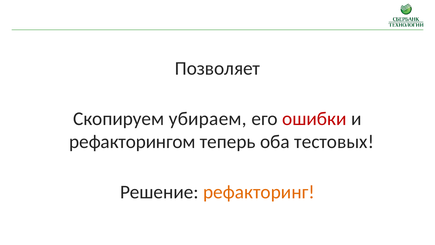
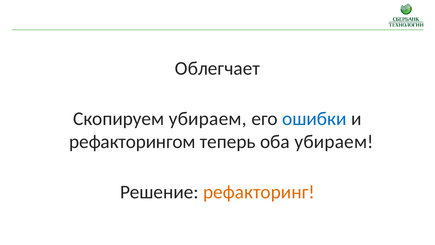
Позволяет: Позволяет -> Облегчает
ошибки colour: red -> blue
оба тестовых: тестовых -> убираем
